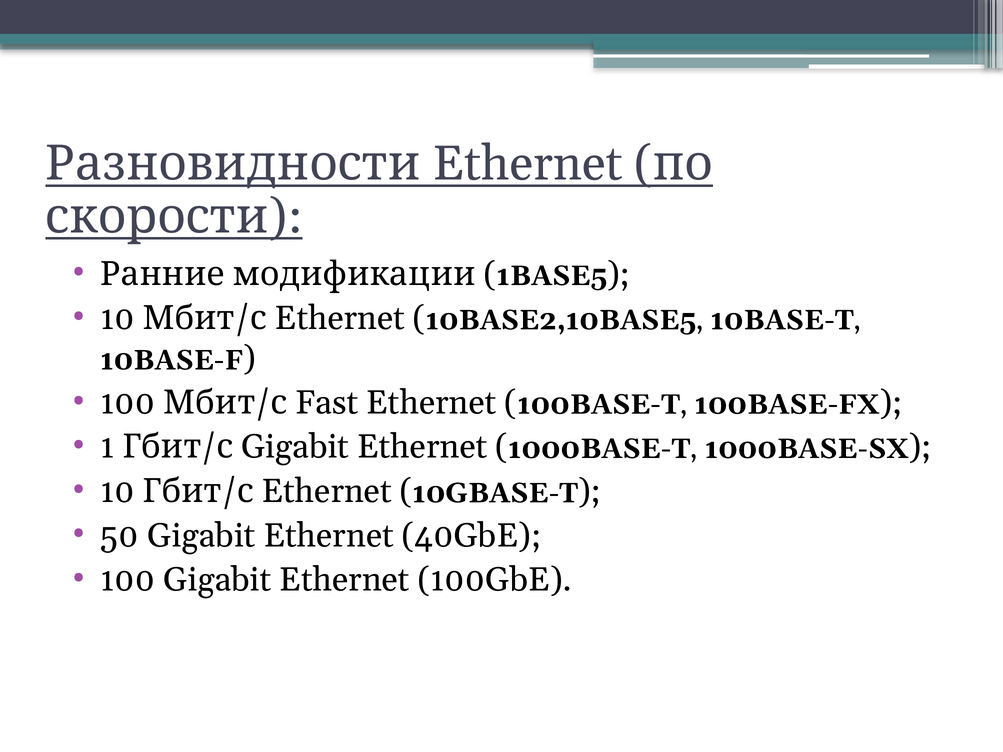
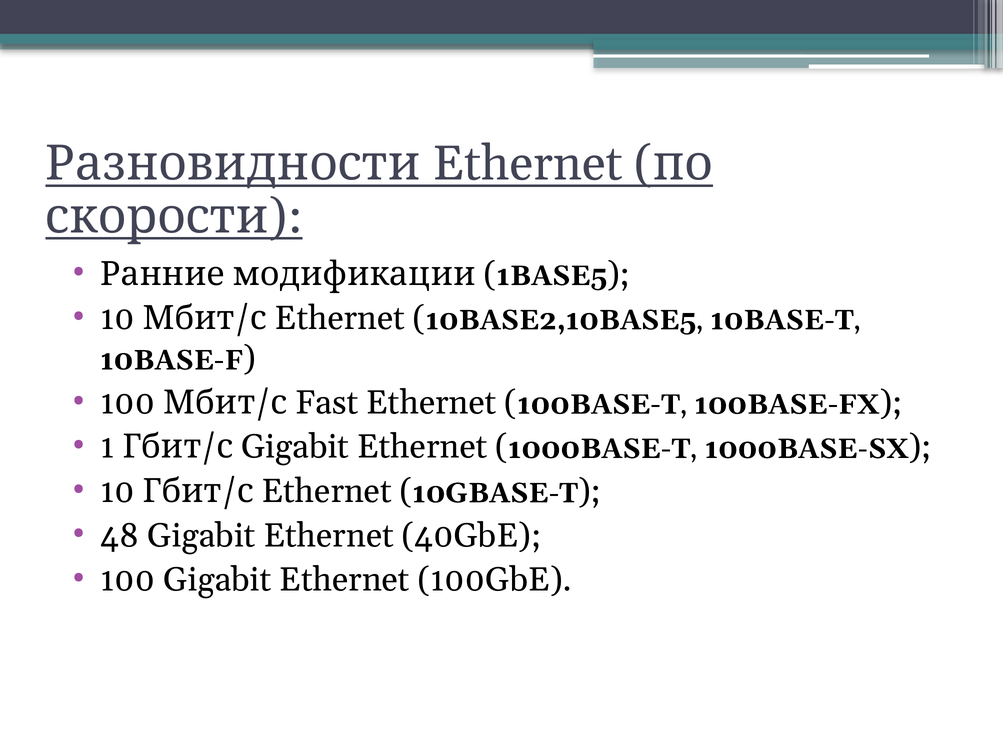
50: 50 -> 48
